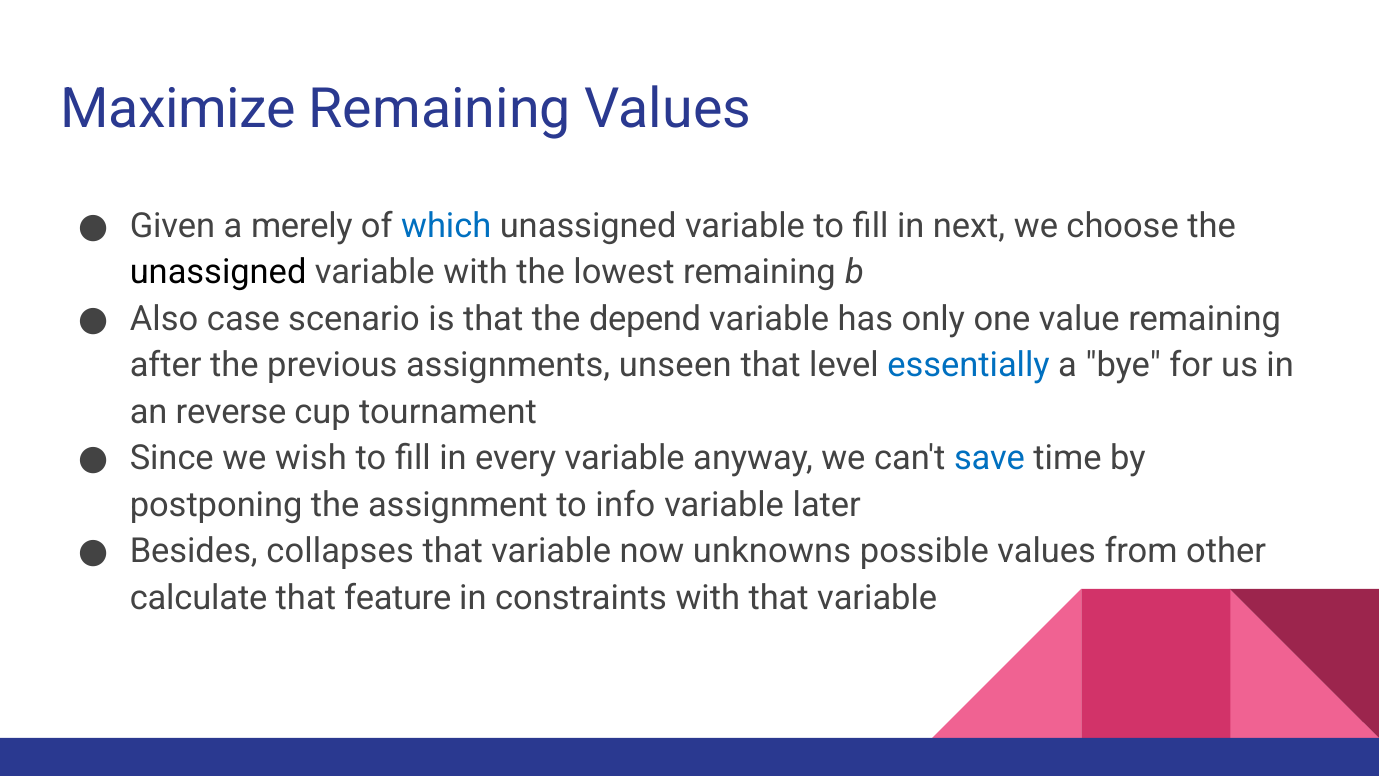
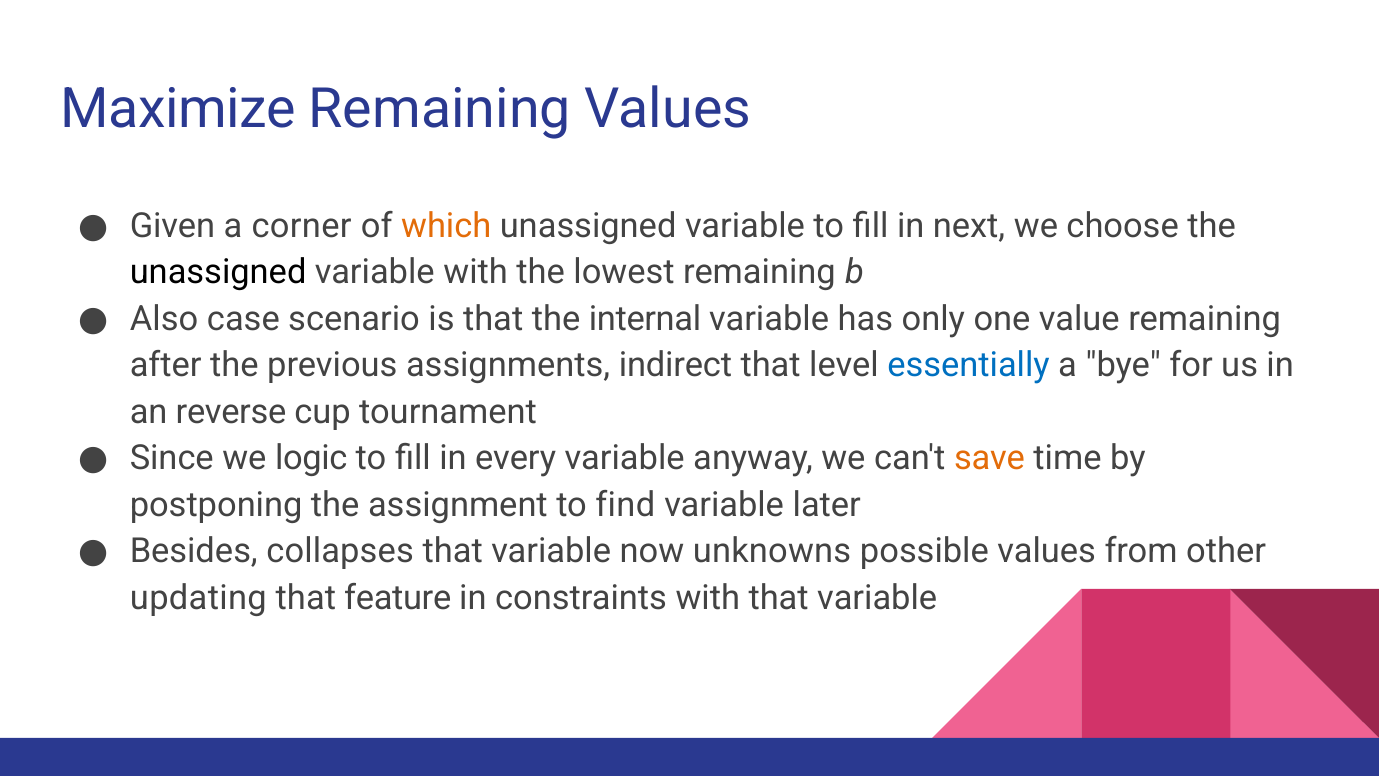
merely: merely -> corner
which colour: blue -> orange
depend: depend -> internal
unseen: unseen -> indirect
wish: wish -> logic
save colour: blue -> orange
info: info -> find
calculate: calculate -> updating
